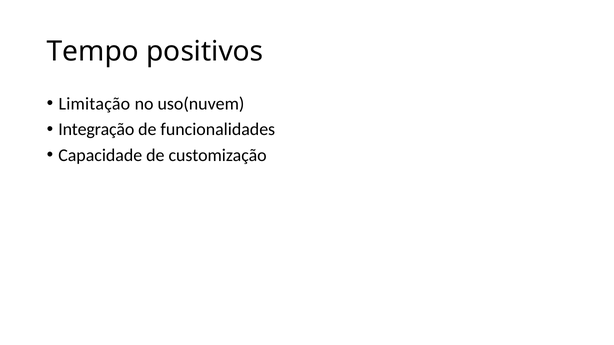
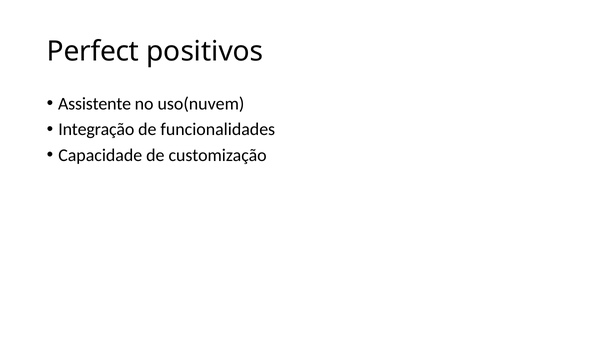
Tempo: Tempo -> Perfect
Limitação: Limitação -> Assistente
